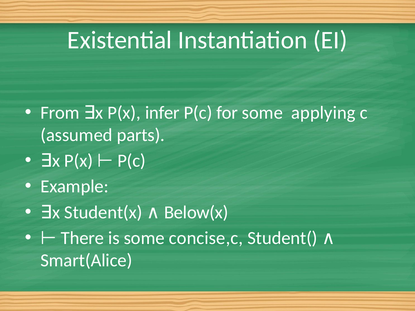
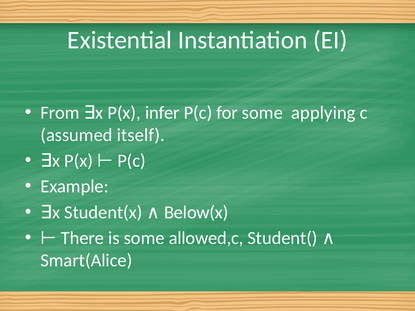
parts: parts -> itself
concise,c: concise,c -> allowed,c
